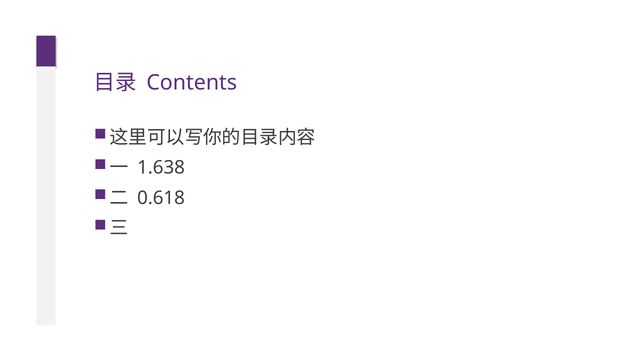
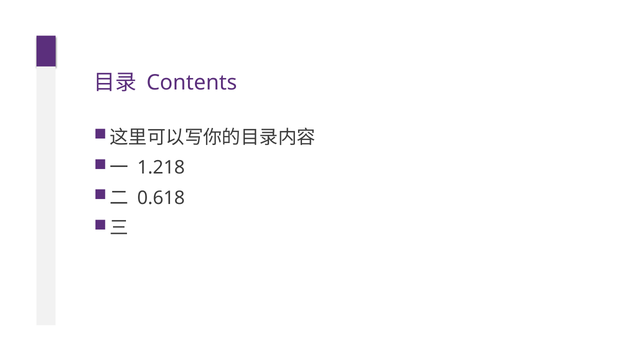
1.638: 1.638 -> 1.218
